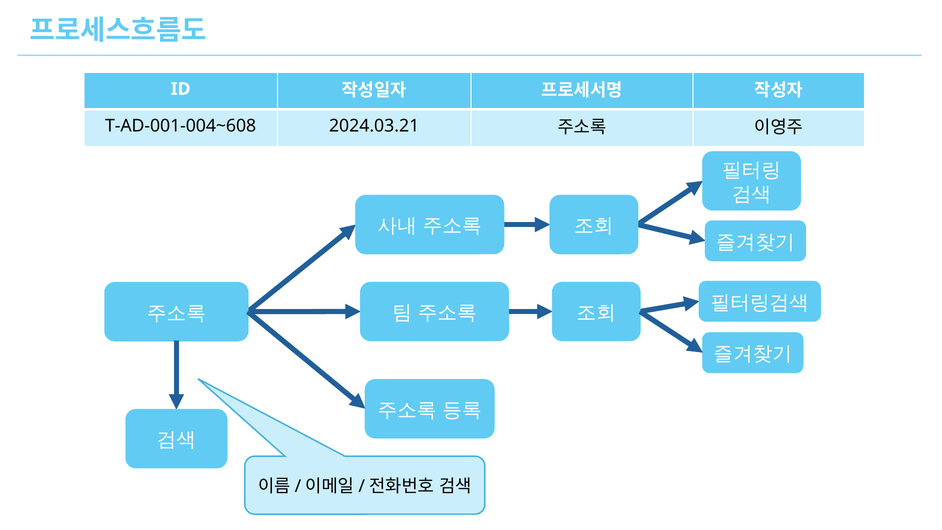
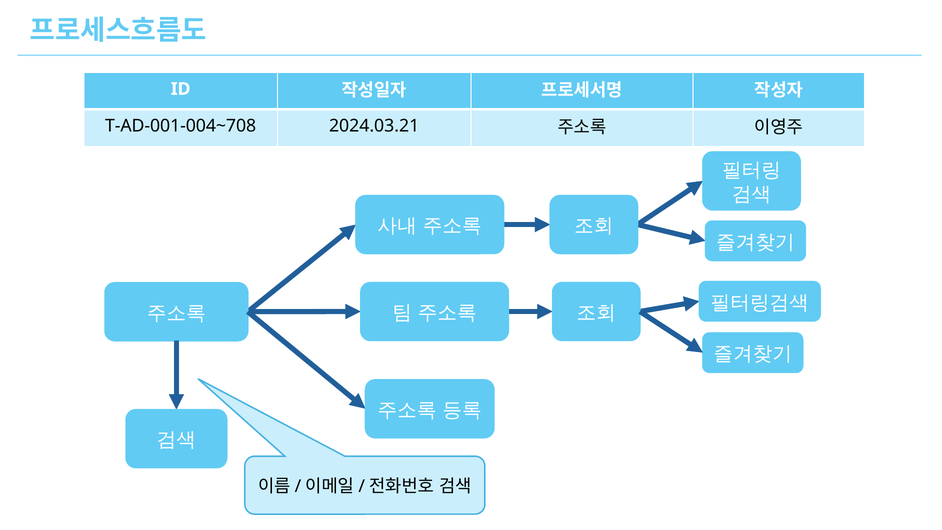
T-AD-001-004~608: T-AD-001-004~608 -> T-AD-001-004~708
